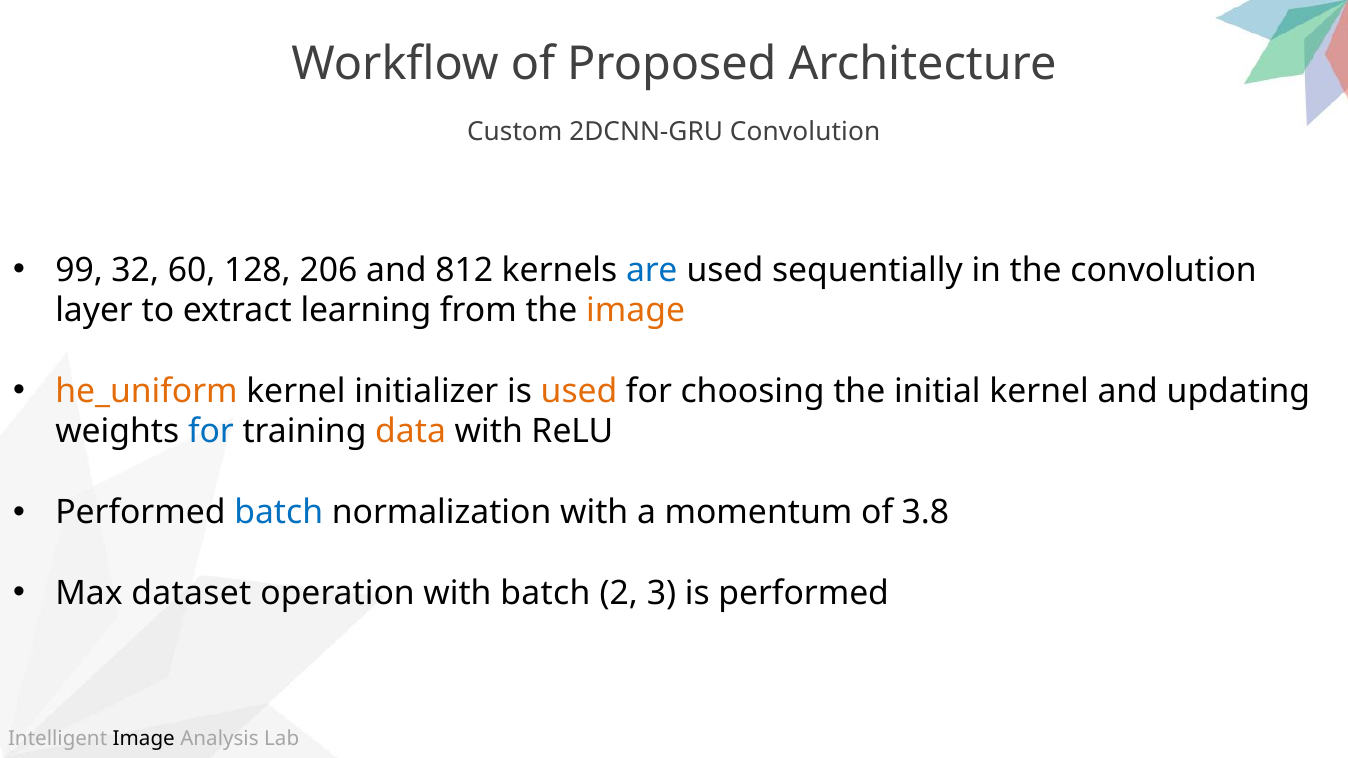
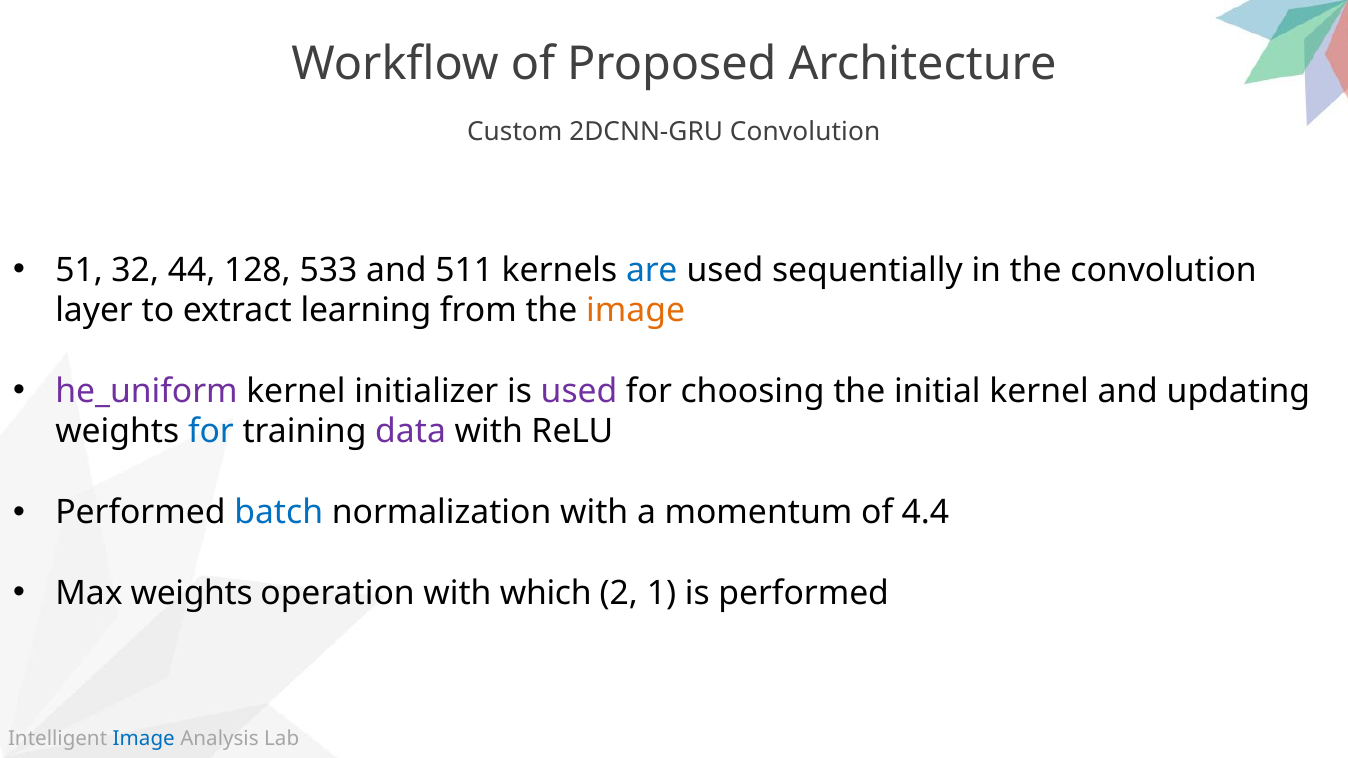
99: 99 -> 51
60: 60 -> 44
206: 206 -> 533
812: 812 -> 511
he_uniform colour: orange -> purple
used at (579, 392) colour: orange -> purple
data colour: orange -> purple
3.8: 3.8 -> 4.4
Max dataset: dataset -> weights
with batch: batch -> which
3: 3 -> 1
Image at (144, 739) colour: black -> blue
